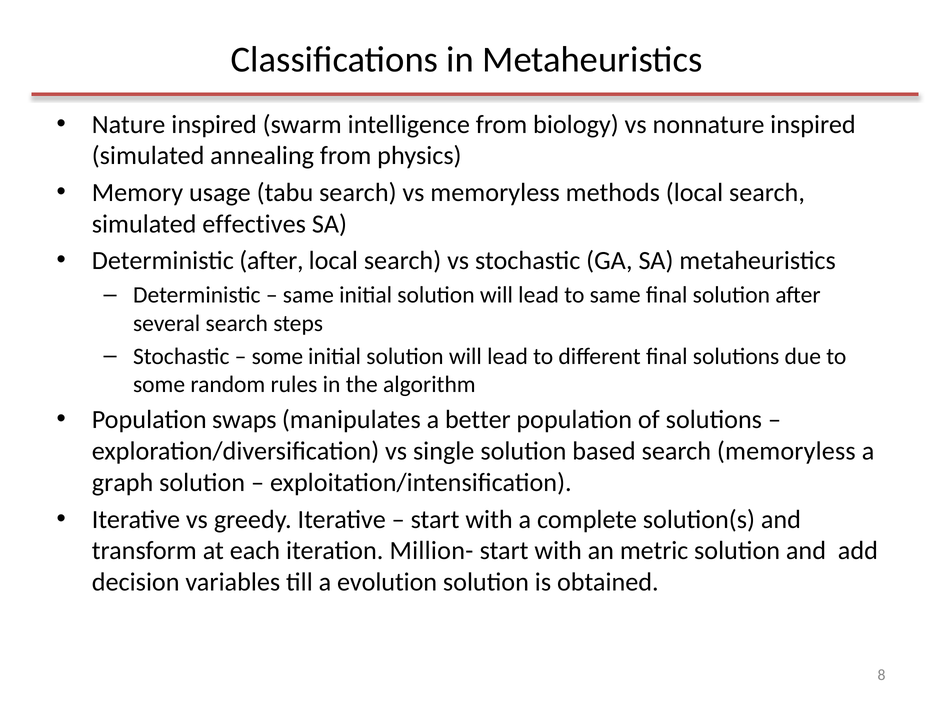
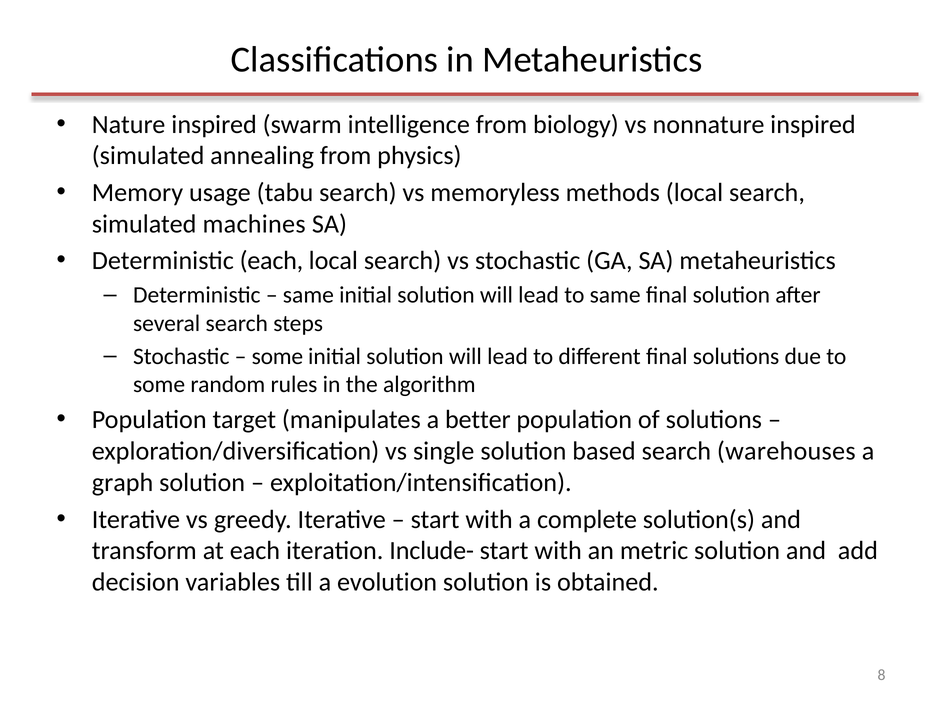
effectives: effectives -> machines
Deterministic after: after -> each
swaps: swaps -> target
search memoryless: memoryless -> warehouses
Million-: Million- -> Include-
